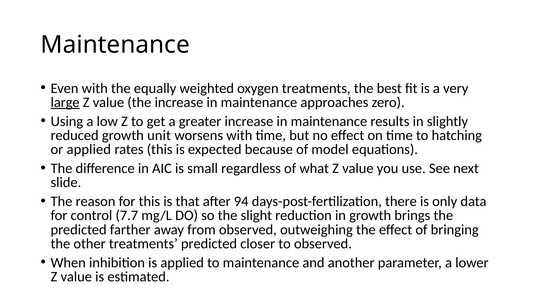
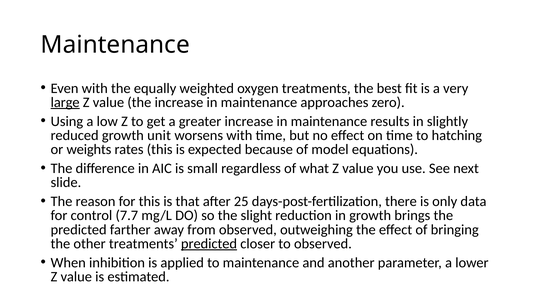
or applied: applied -> weights
94: 94 -> 25
predicted at (209, 243) underline: none -> present
